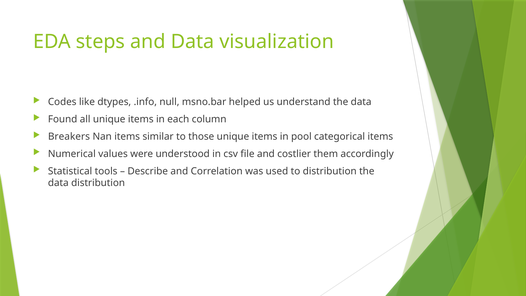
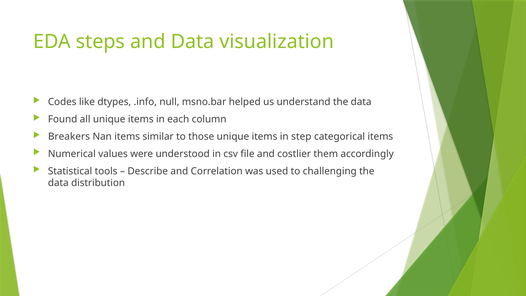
pool: pool -> step
to distribution: distribution -> challenging
